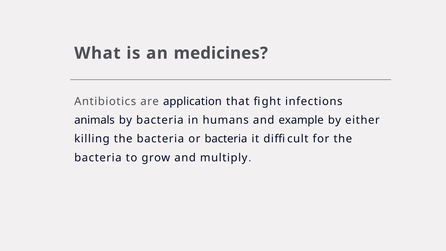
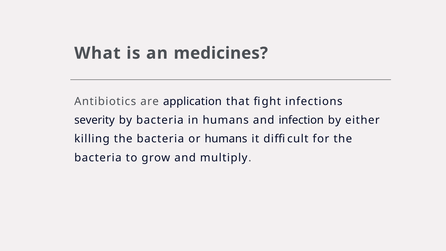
animals: animals -> severity
example: example -> infection
or bacteria: bacteria -> humans
